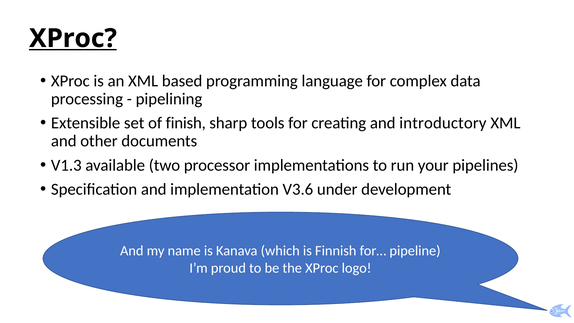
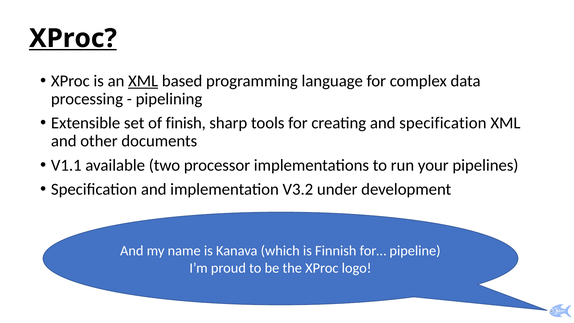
XML at (143, 81) underline: none -> present
and introductory: introductory -> specification
V1.3: V1.3 -> V1.1
V3.6: V3.6 -> V3.2
